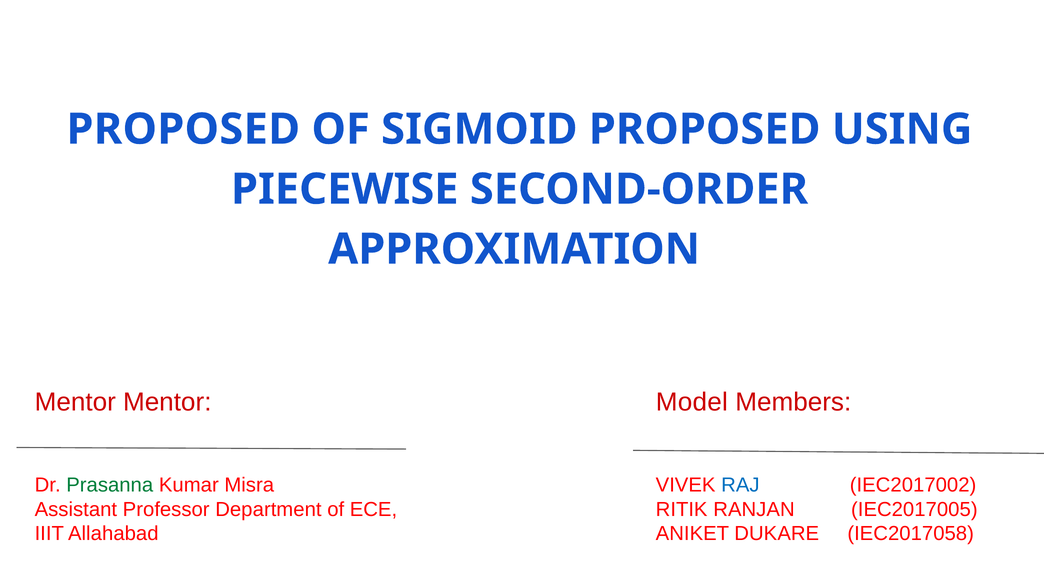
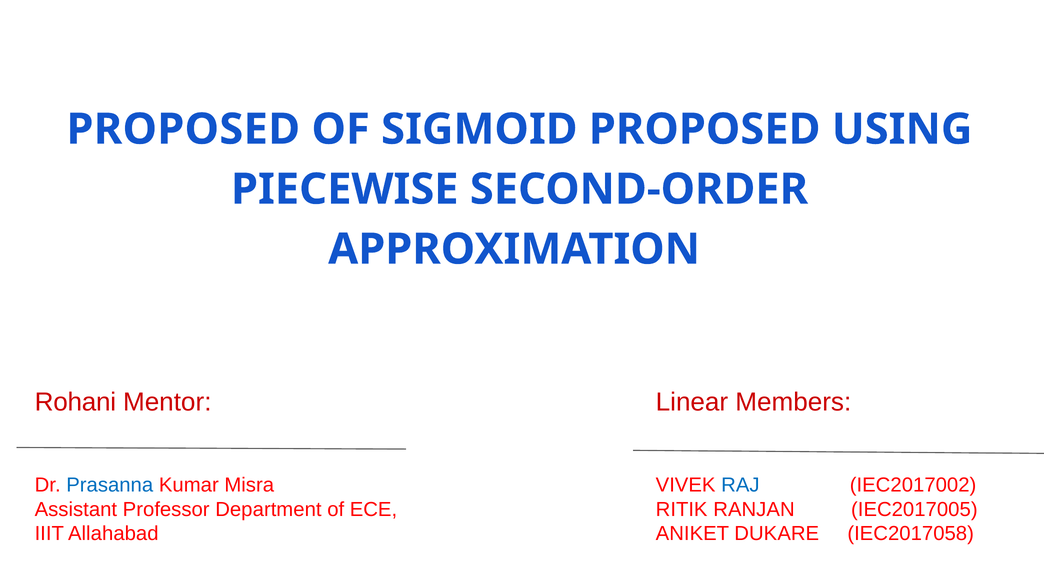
Mentor at (75, 402): Mentor -> Rohani
Model: Model -> Linear
Prasanna colour: green -> blue
